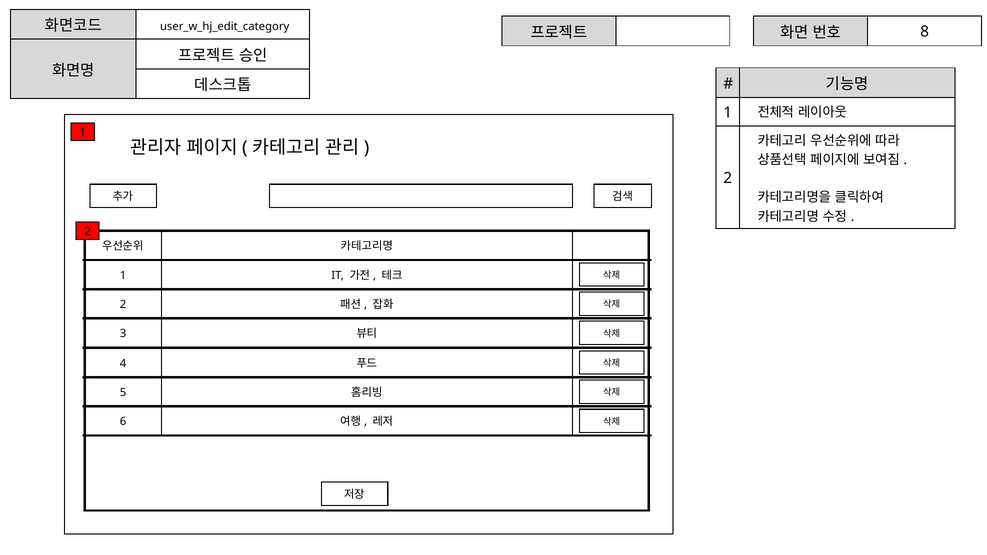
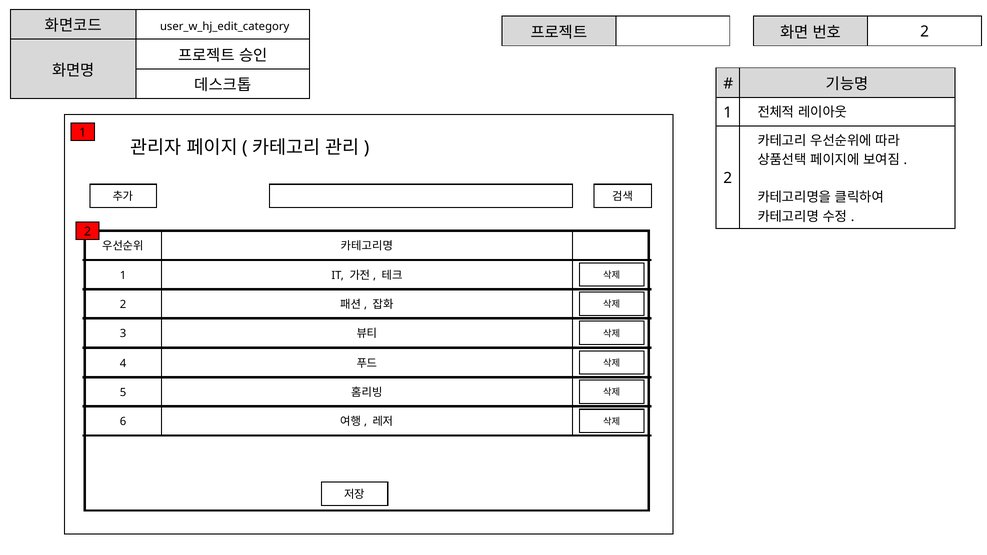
8 at (925, 32): 8 -> 2
